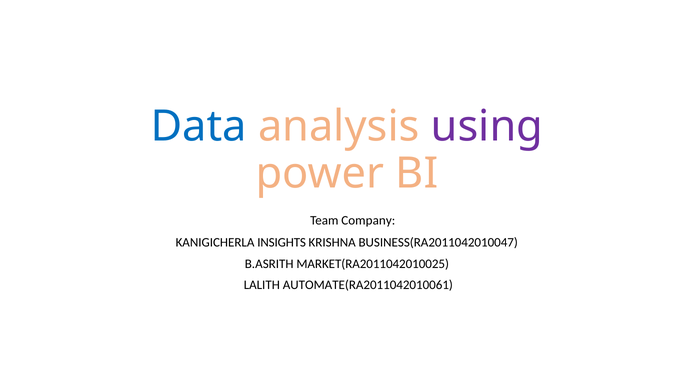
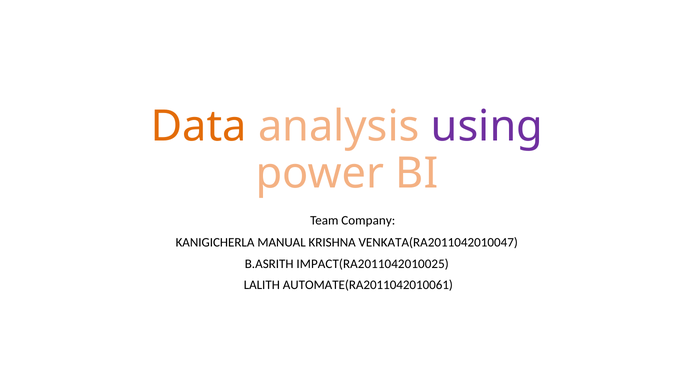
Data colour: blue -> orange
INSIGHTS: INSIGHTS -> MANUAL
BUSINESS(RA2011042010047: BUSINESS(RA2011042010047 -> VENKATA(RA2011042010047
MARKET(RA2011042010025: MARKET(RA2011042010025 -> IMPACT(RA2011042010025
